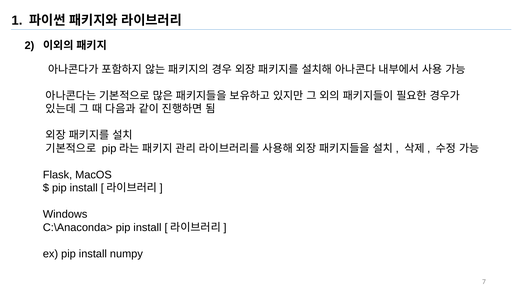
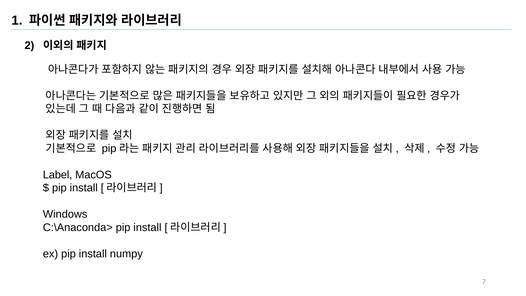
Flask: Flask -> Label
